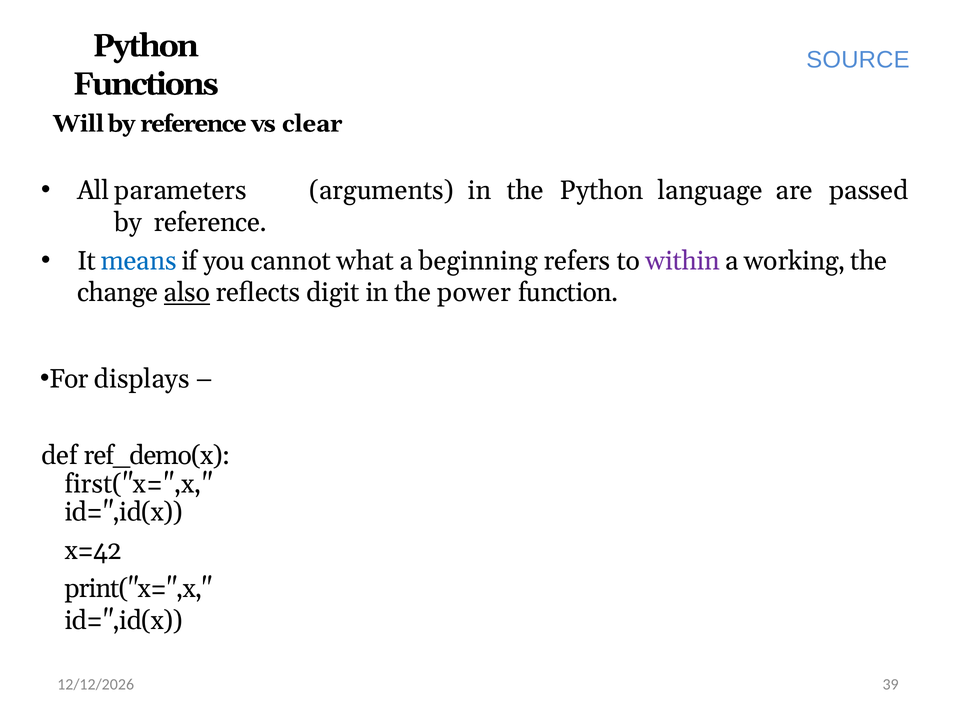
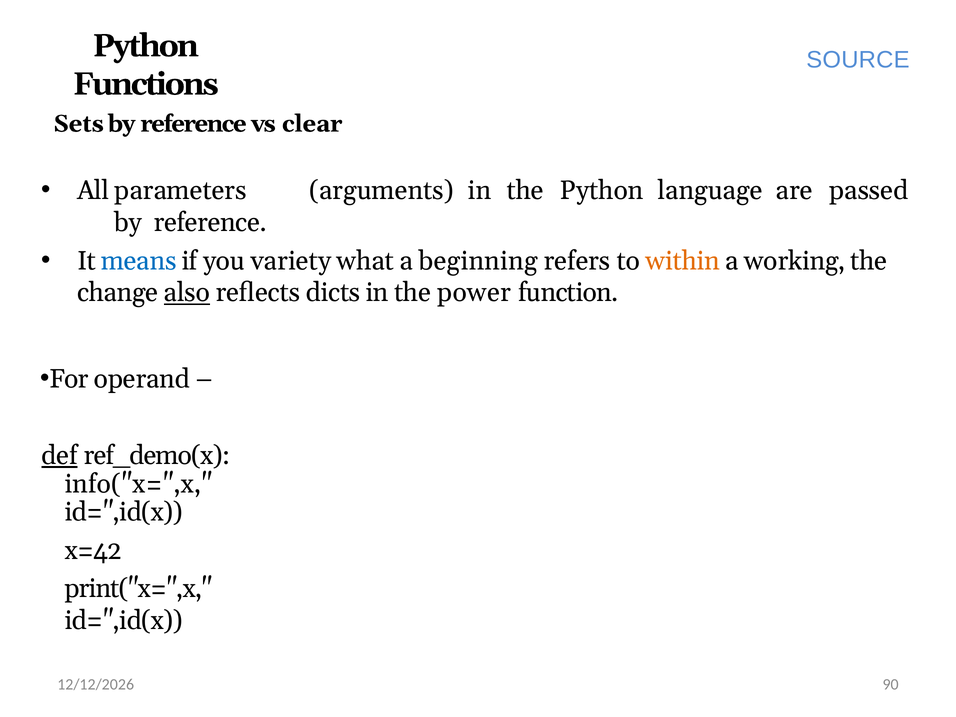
Will: Will -> Sets
cannot: cannot -> variety
within colour: purple -> orange
digit: digit -> dicts
displays: displays -> operand
def underline: none -> present
first("x=",x: first("x=",x -> info("x=",x
39: 39 -> 90
